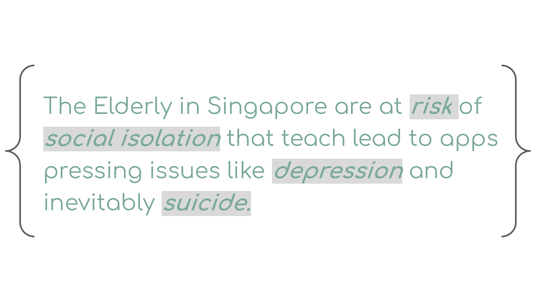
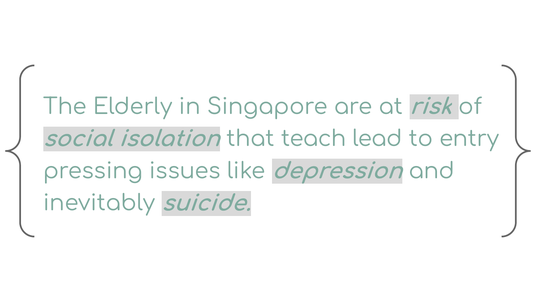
apps: apps -> entry
